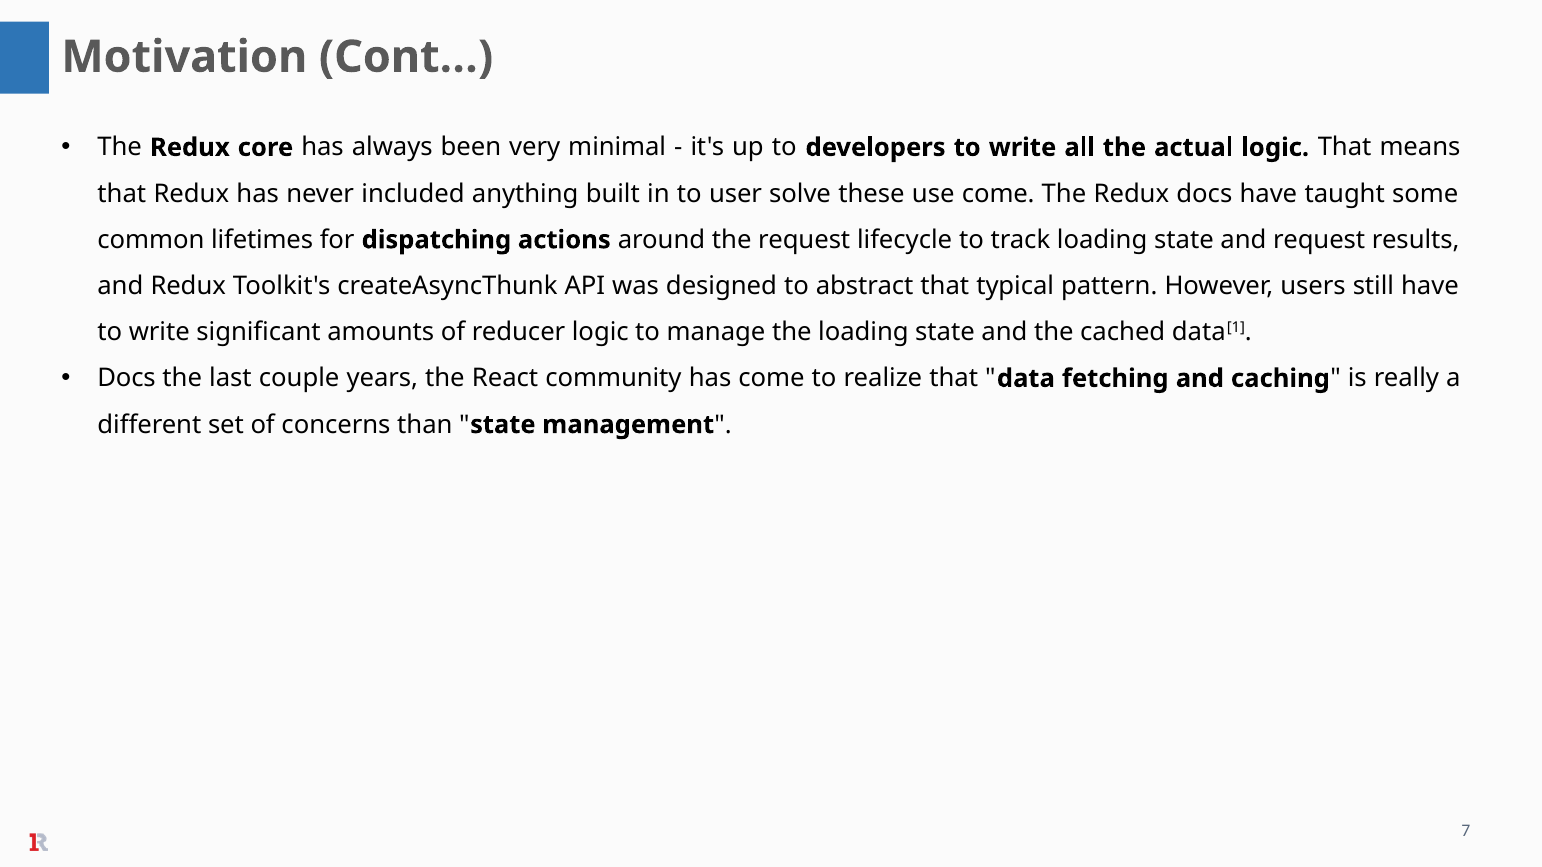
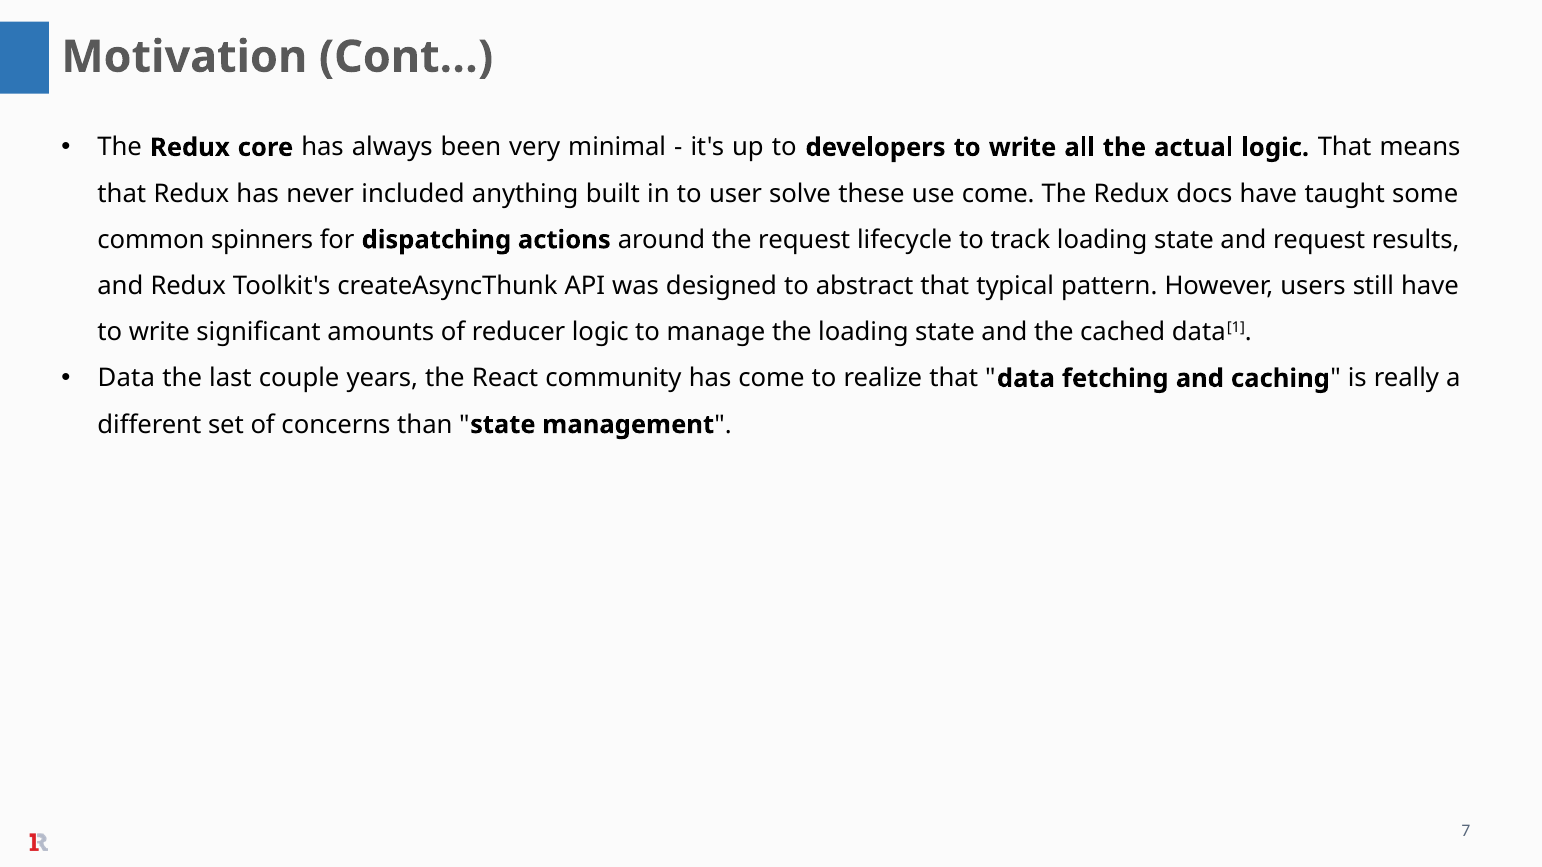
lifetimes: lifetimes -> spinners
Docs at (127, 379): Docs -> Data
